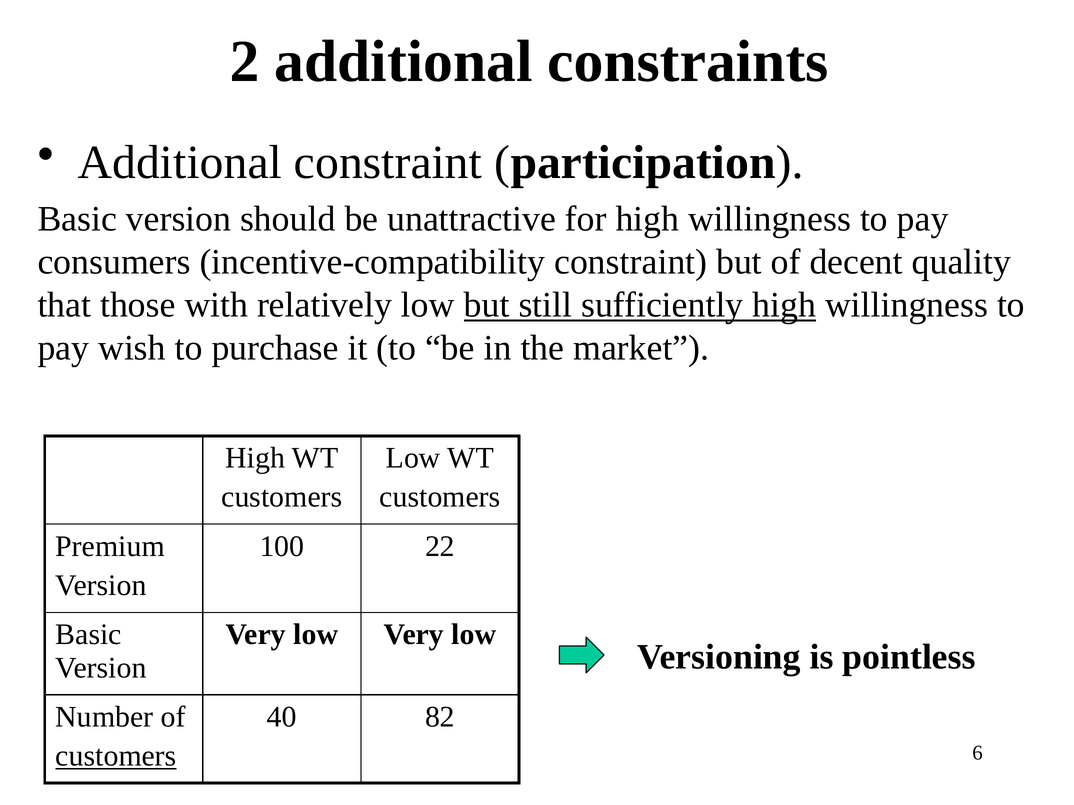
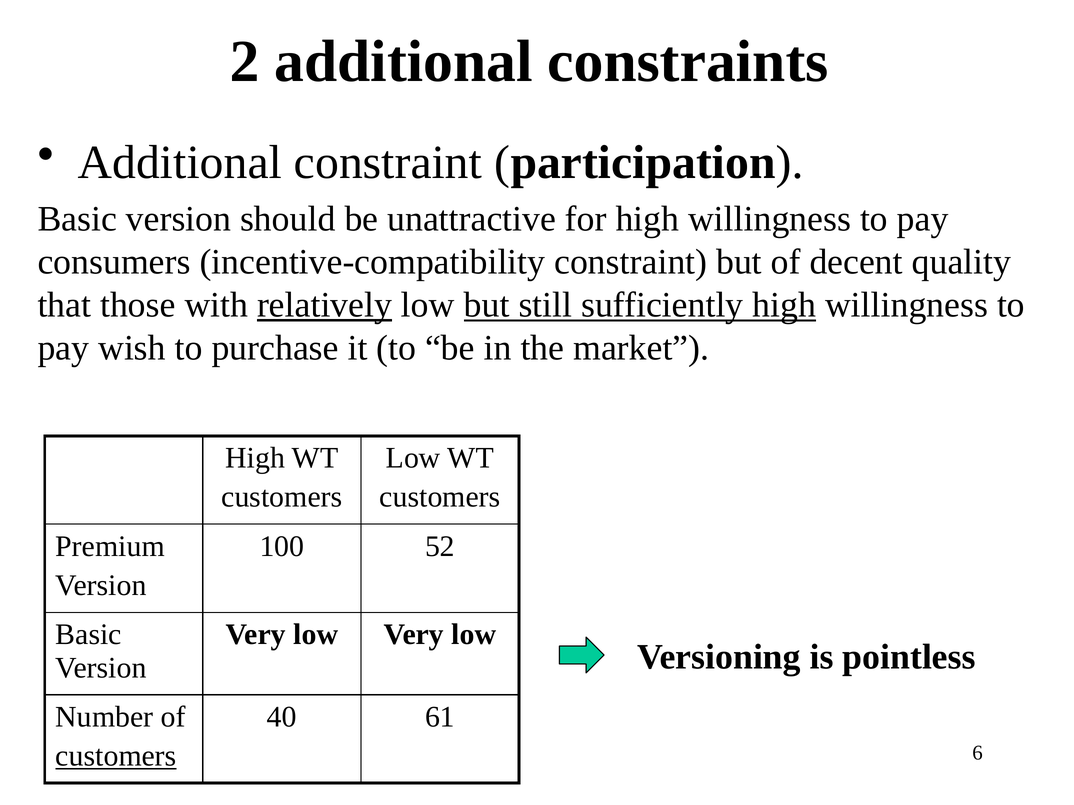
relatively underline: none -> present
22: 22 -> 52
82: 82 -> 61
